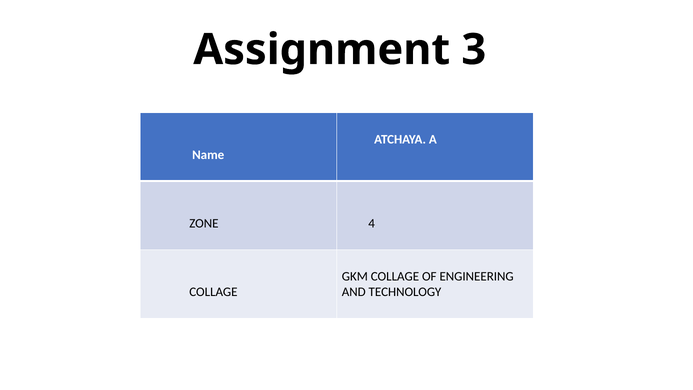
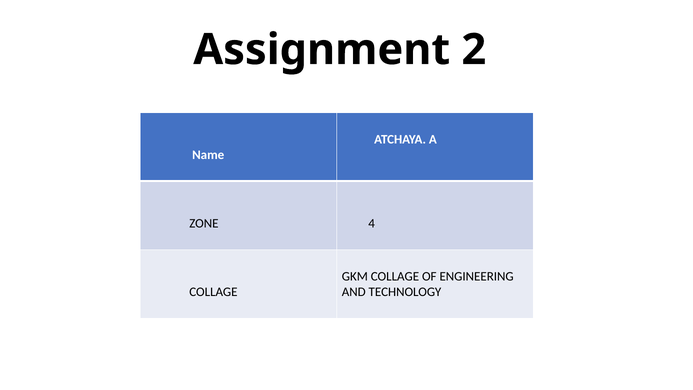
3: 3 -> 2
